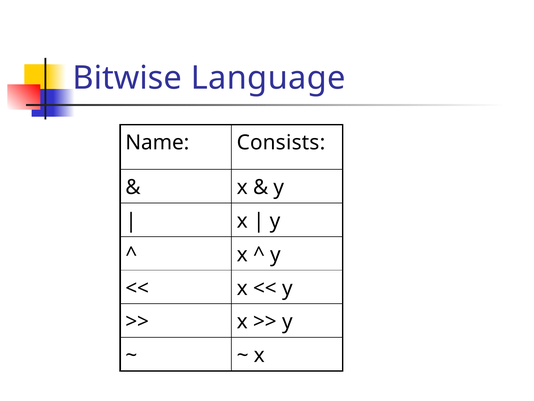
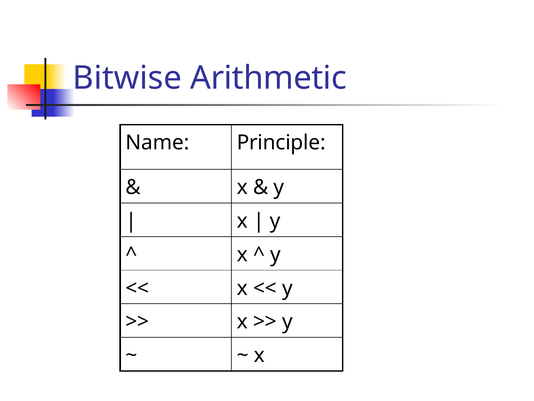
Language: Language -> Arithmetic
Consists: Consists -> Principle
